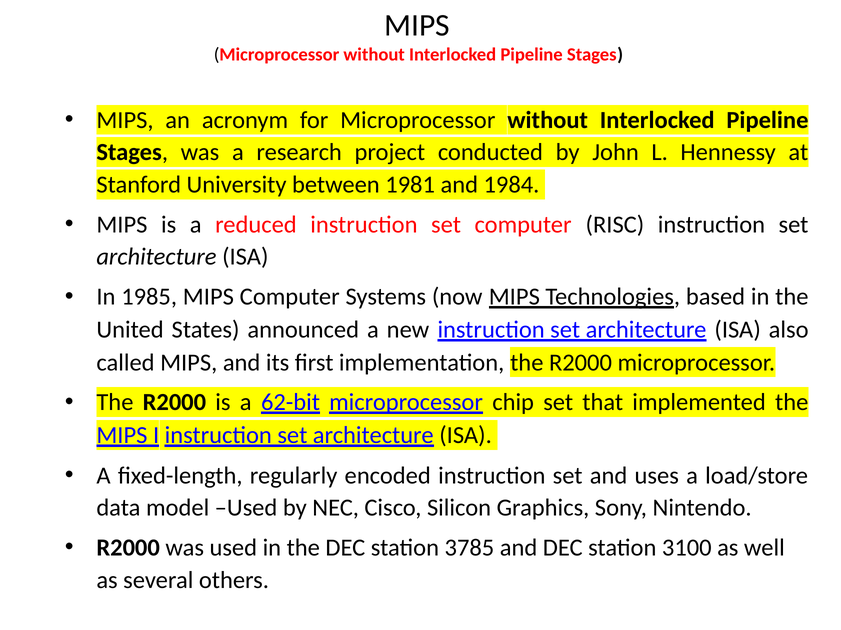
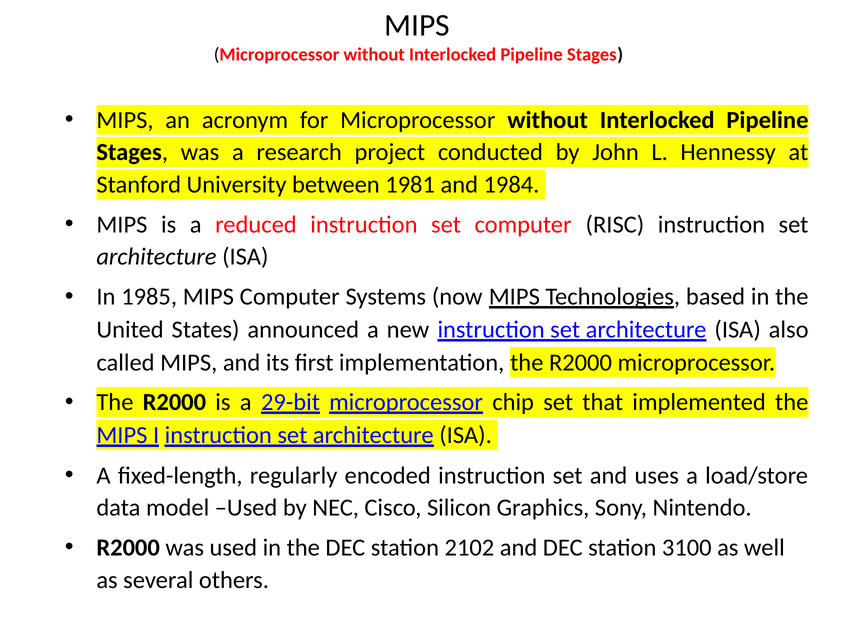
62-bit: 62-bit -> 29-bit
3785: 3785 -> 2102
